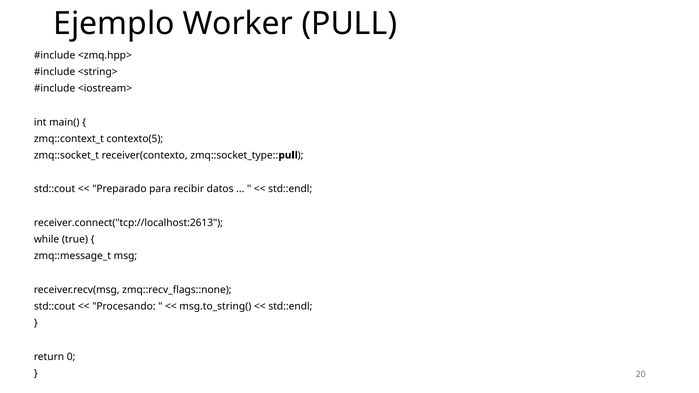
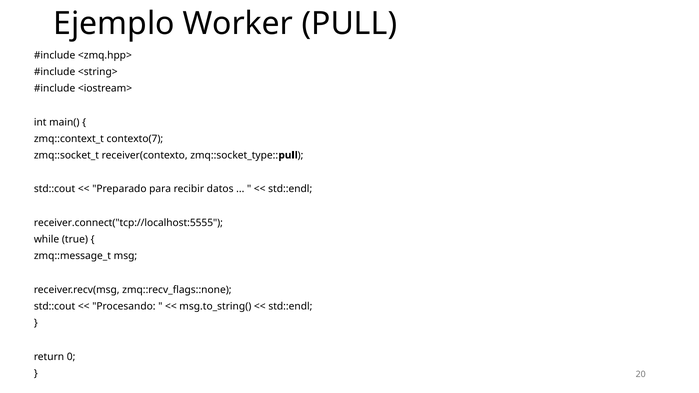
contexto(5: contexto(5 -> contexto(7
receiver.connect("tcp://localhost:2613: receiver.connect("tcp://localhost:2613 -> receiver.connect("tcp://localhost:5555
